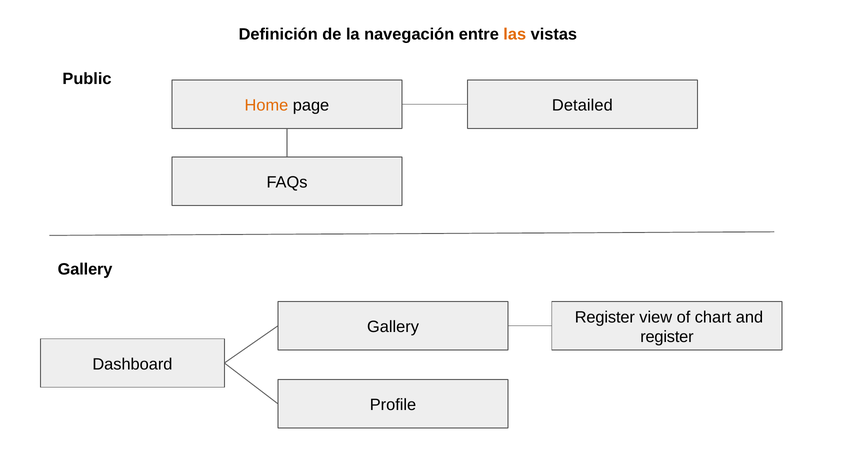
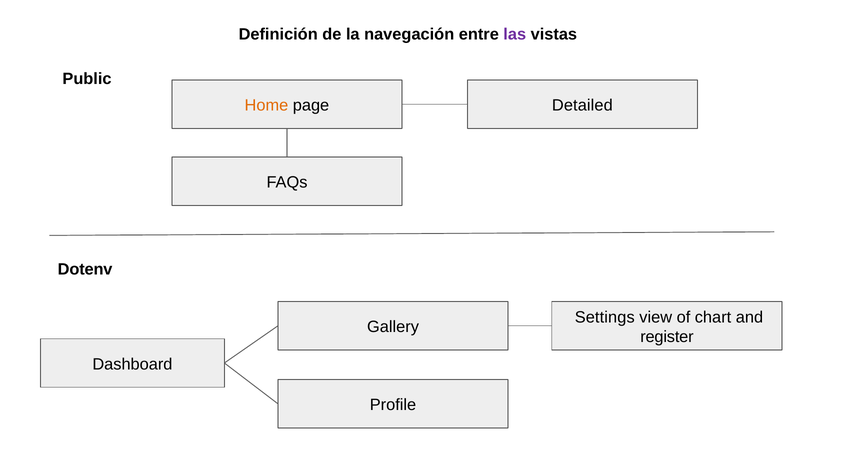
las colour: orange -> purple
Gallery at (85, 269): Gallery -> Dotenv
Register at (605, 317): Register -> Settings
